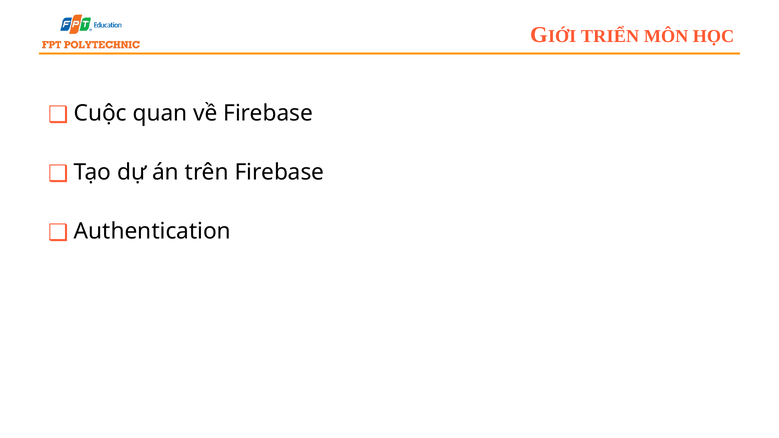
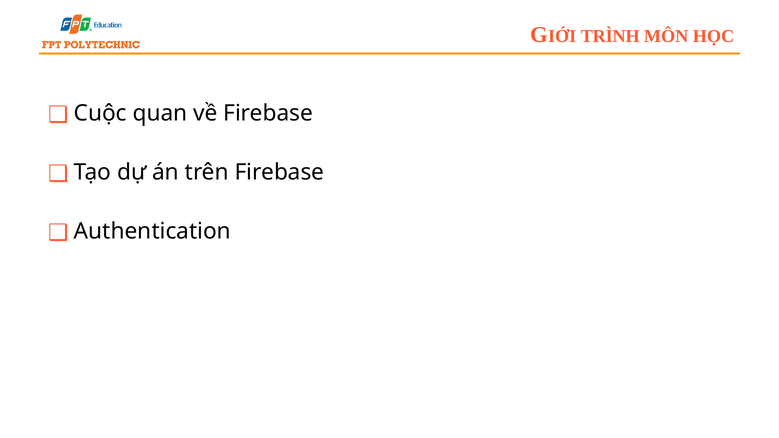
TRIỂN: TRIỂN -> TRÌNH
